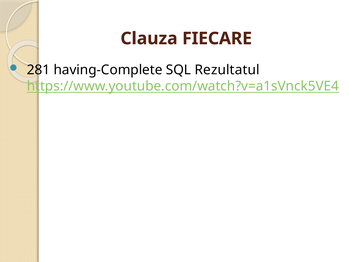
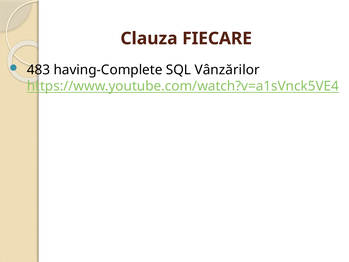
281: 281 -> 483
Rezultatul: Rezultatul -> Vânzărilor
